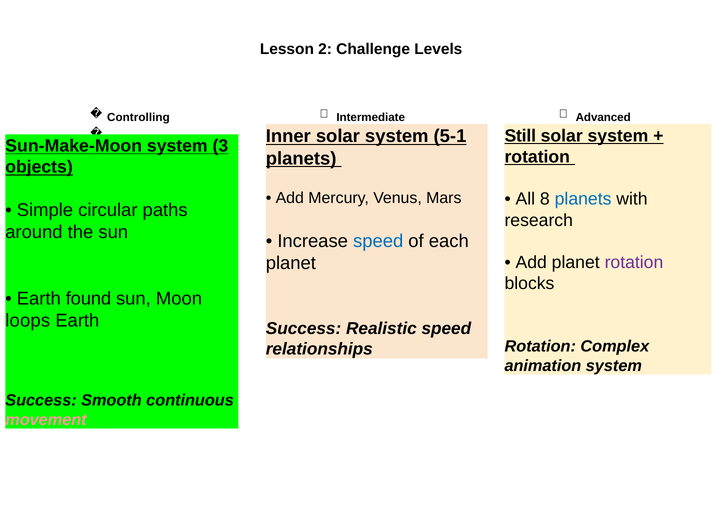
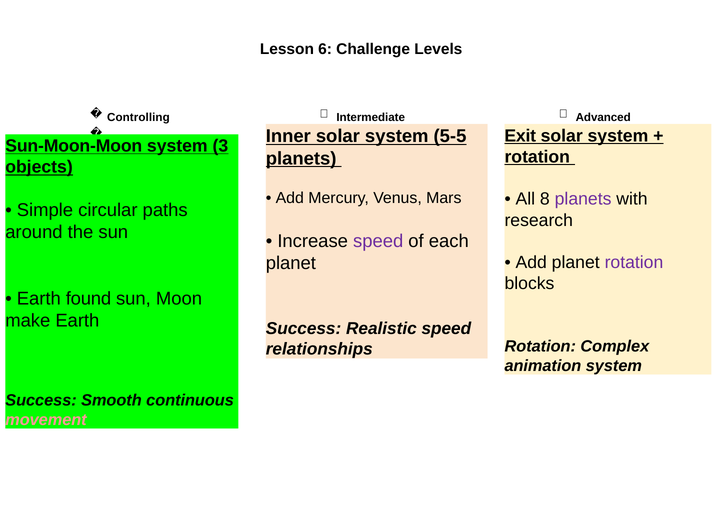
2: 2 -> 6
Still: Still -> Exit
5-1: 5-1 -> 5-5
Sun-Make-Moon: Sun-Make-Moon -> Sun-Moon-Moon
planets at (583, 199) colour: blue -> purple
speed at (378, 241) colour: blue -> purple
loops: loops -> make
